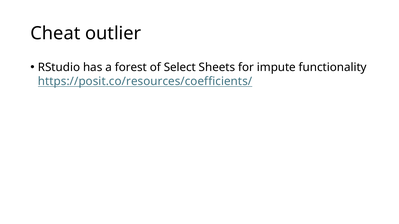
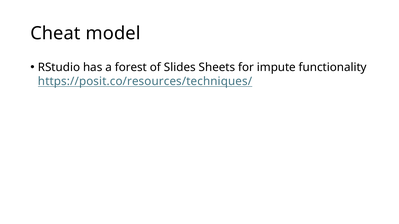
outlier: outlier -> model
Select: Select -> Slides
https://posit.co/resources/coefficients/: https://posit.co/resources/coefficients/ -> https://posit.co/resources/techniques/
